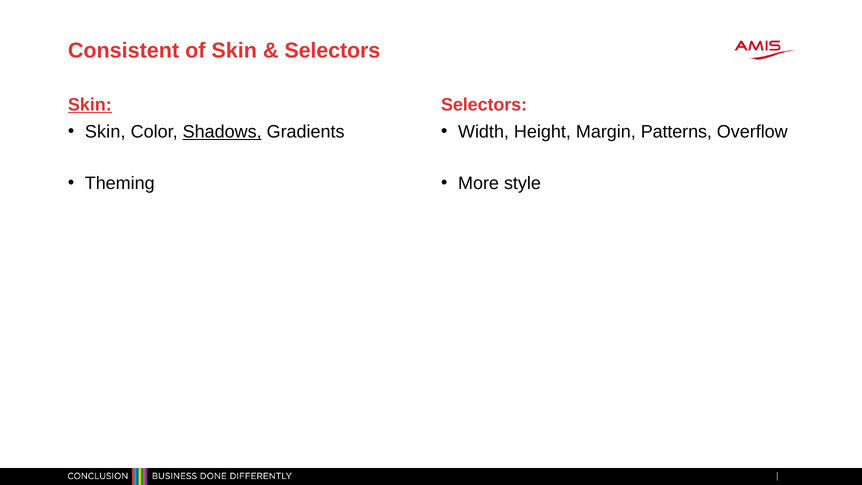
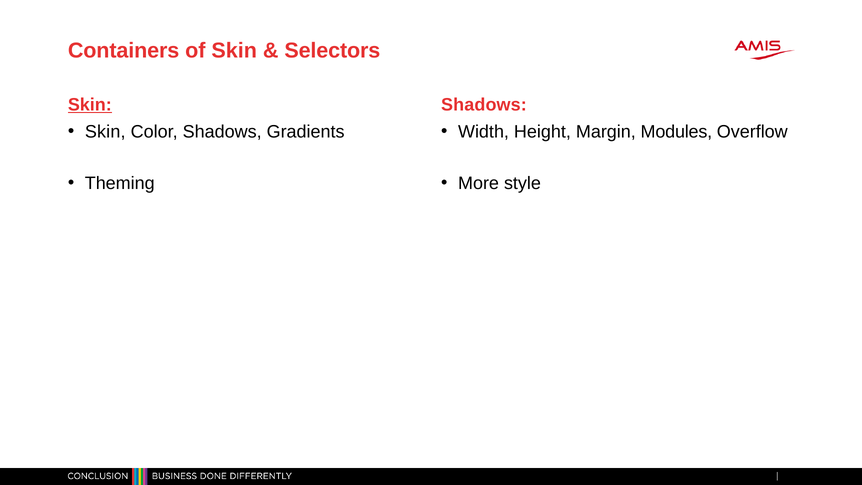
Consistent: Consistent -> Containers
Selectors at (484, 105): Selectors -> Shadows
Shadows at (222, 132) underline: present -> none
Patterns: Patterns -> Modules
